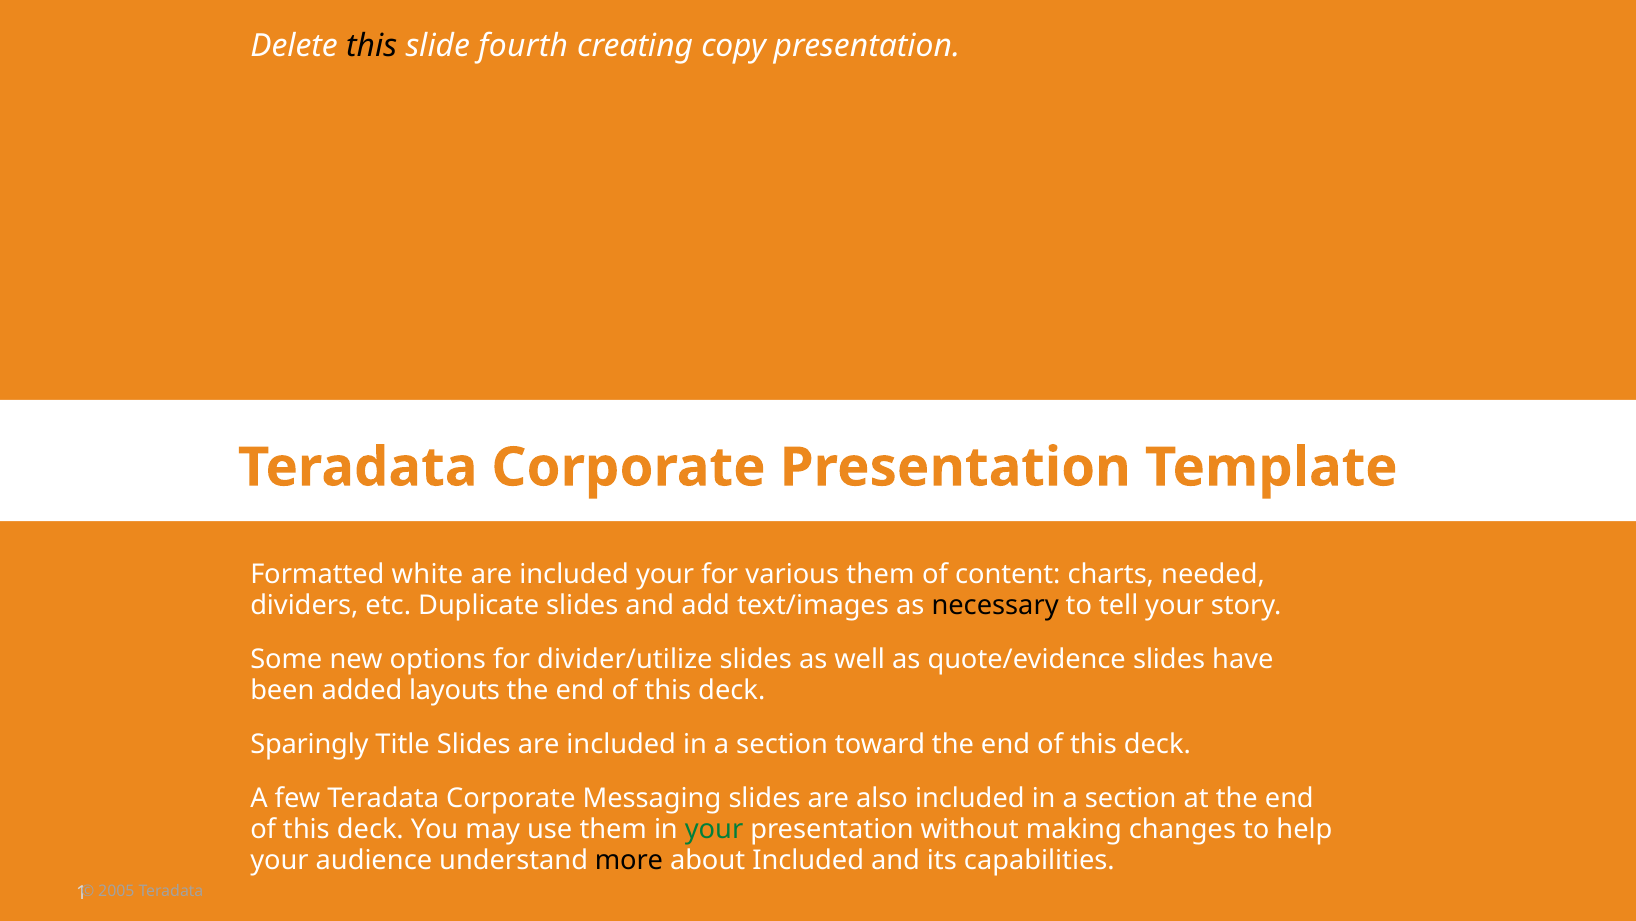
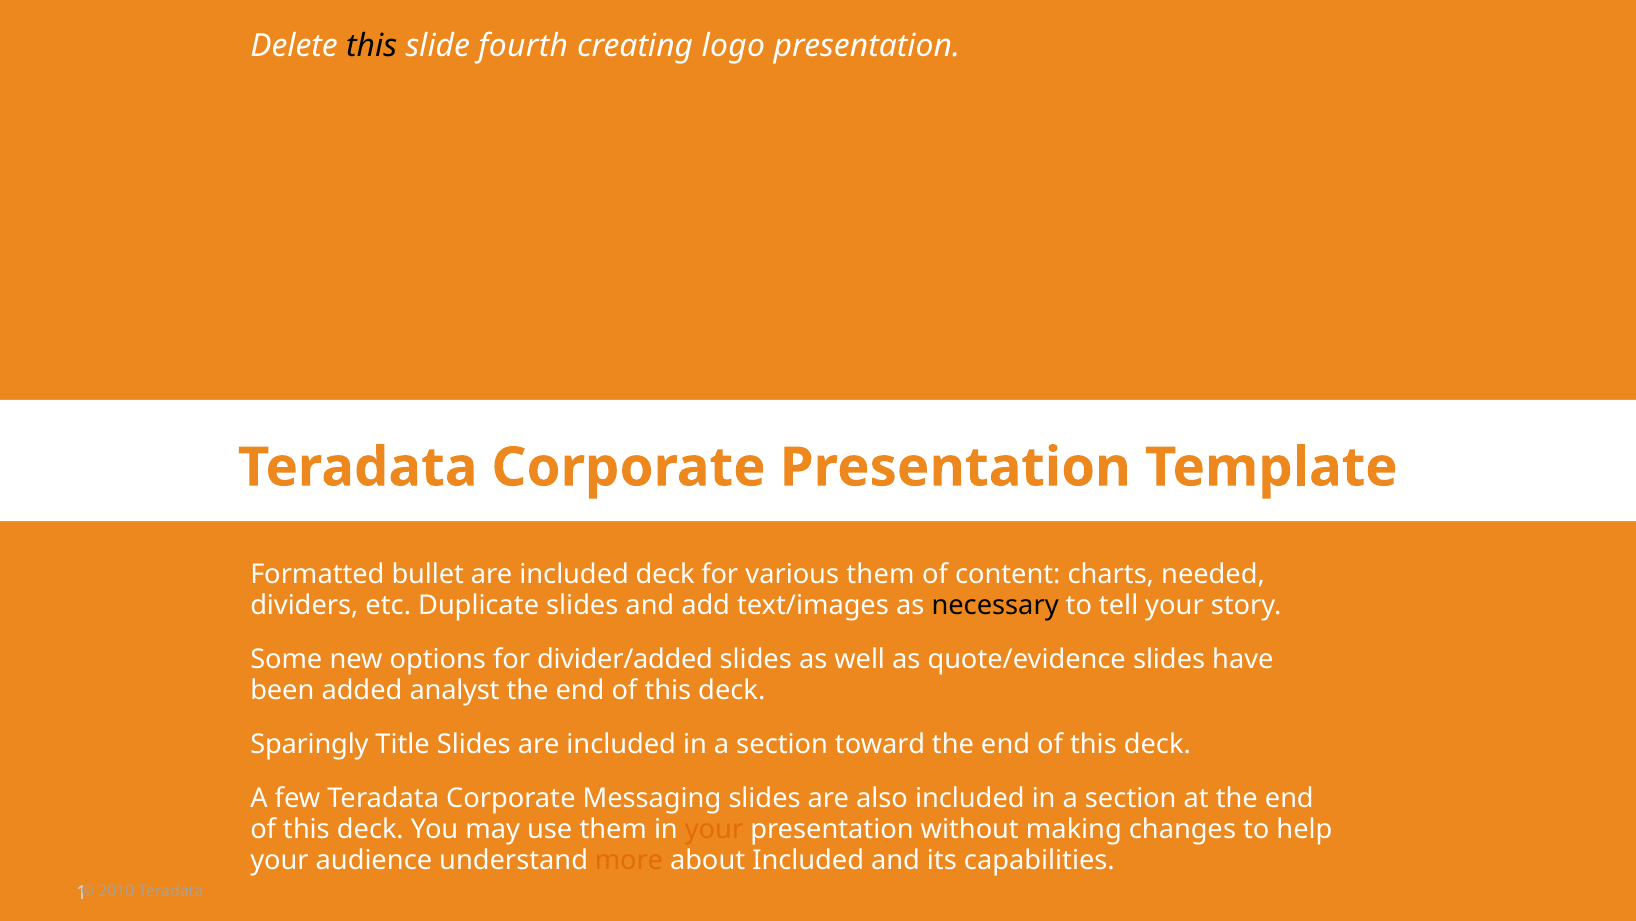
copy: copy -> logo
white: white -> bullet
included your: your -> deck
divider/utilize: divider/utilize -> divider/added
layouts: layouts -> analyst
your at (714, 829) colour: green -> orange
more colour: black -> orange
2005: 2005 -> 2010
